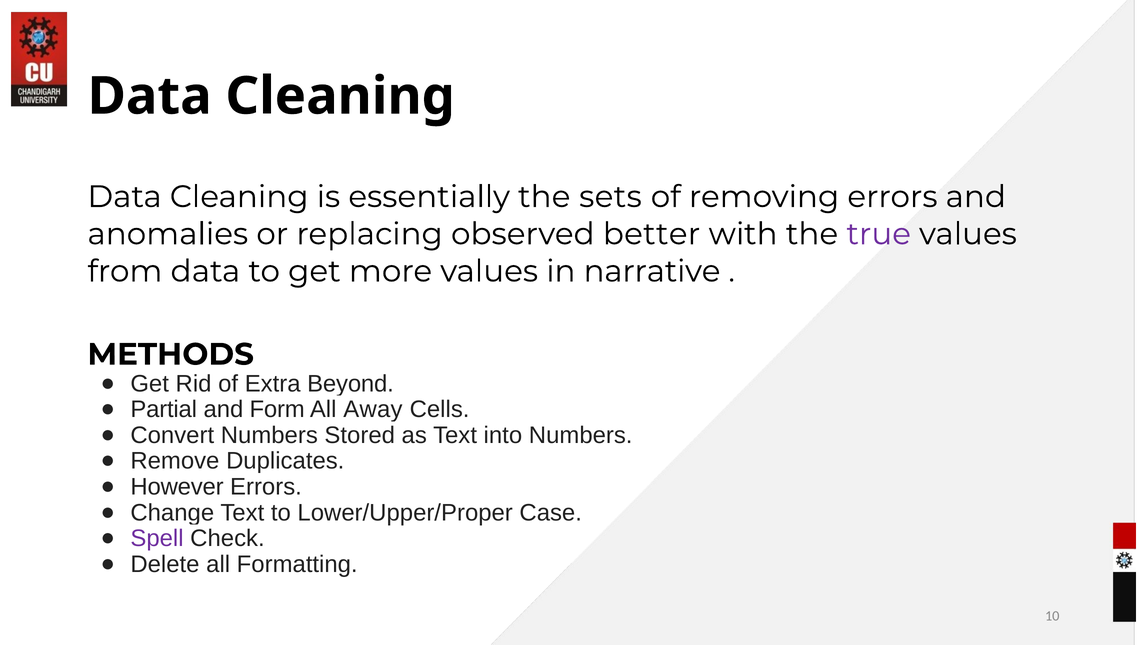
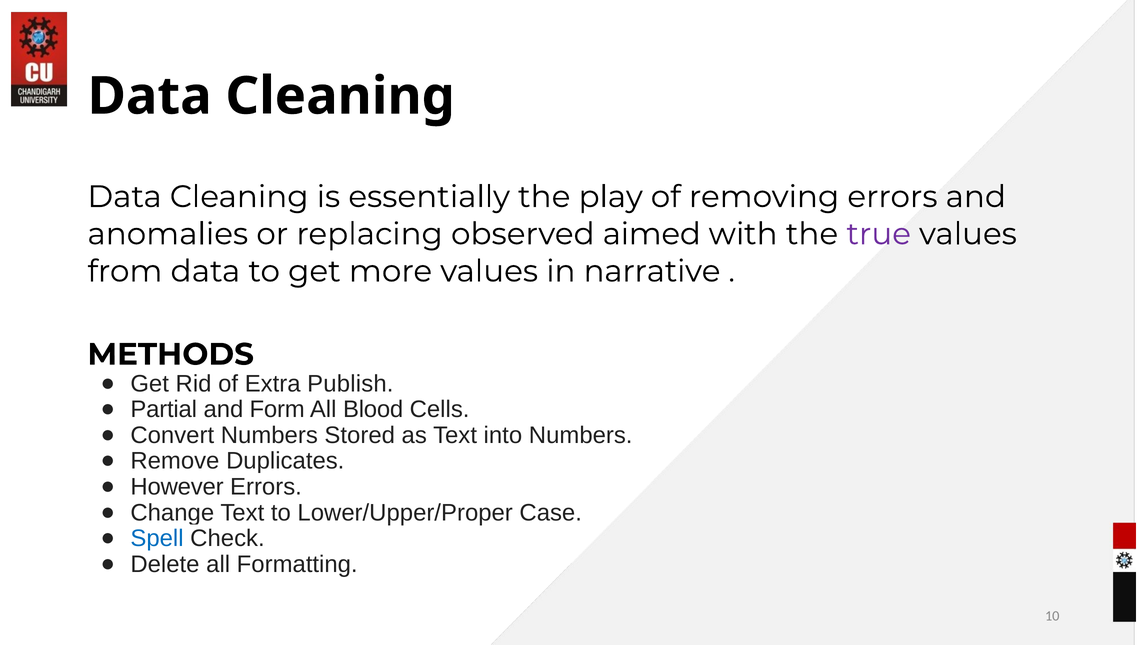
sets: sets -> play
better: better -> aimed
Beyond: Beyond -> Publish
Away: Away -> Blood
Spell colour: purple -> blue
